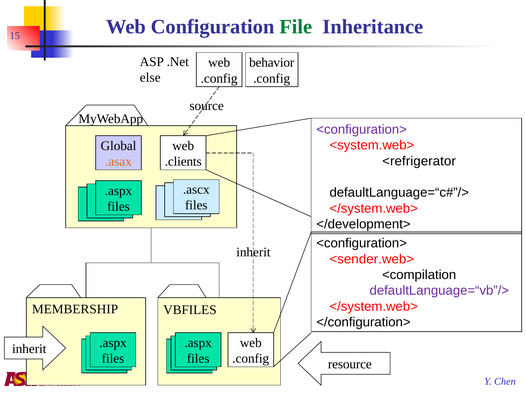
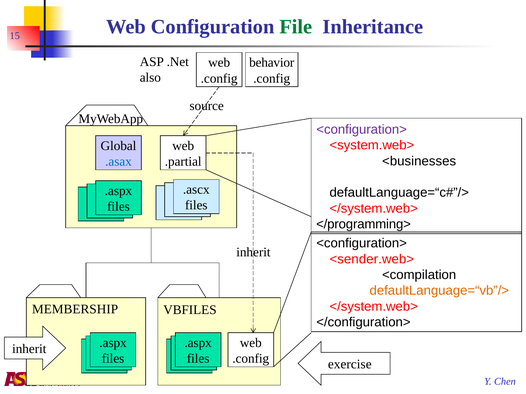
else: else -> also
<refrigerator: <refrigerator -> <businesses
.asax colour: orange -> blue
.clients: .clients -> .partial
</development>: </development> -> </programming>
defaultLanguage=“vb”/> colour: purple -> orange
resource: resource -> exercise
